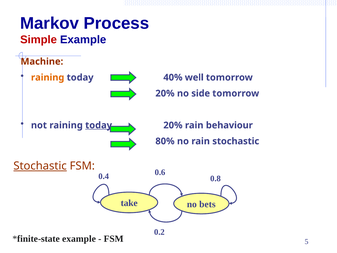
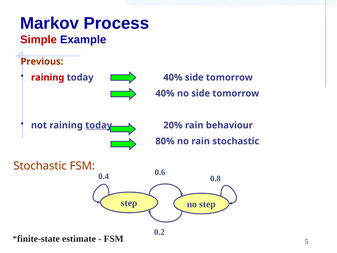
Machine: Machine -> Previous
raining at (48, 77) colour: orange -> red
40% well: well -> side
20% at (165, 93): 20% -> 40%
Stochastic at (40, 166) underline: present -> none
take at (129, 203): take -> step
no bets: bets -> step
example at (79, 239): example -> estimate
